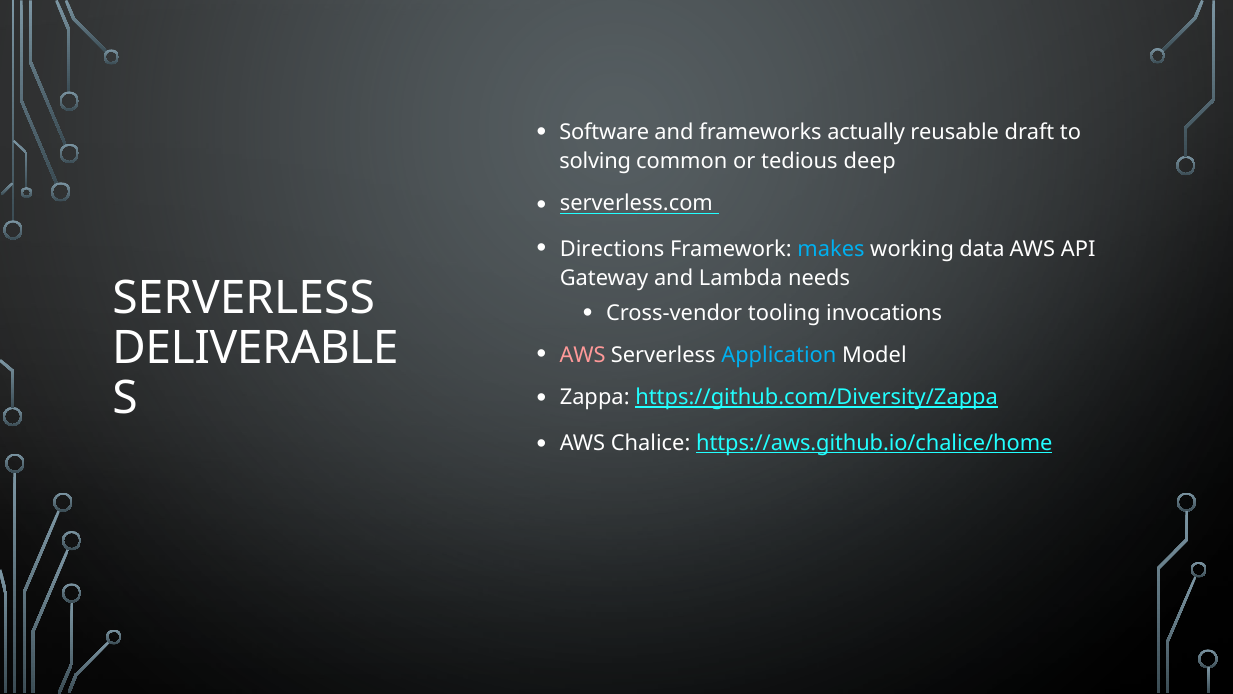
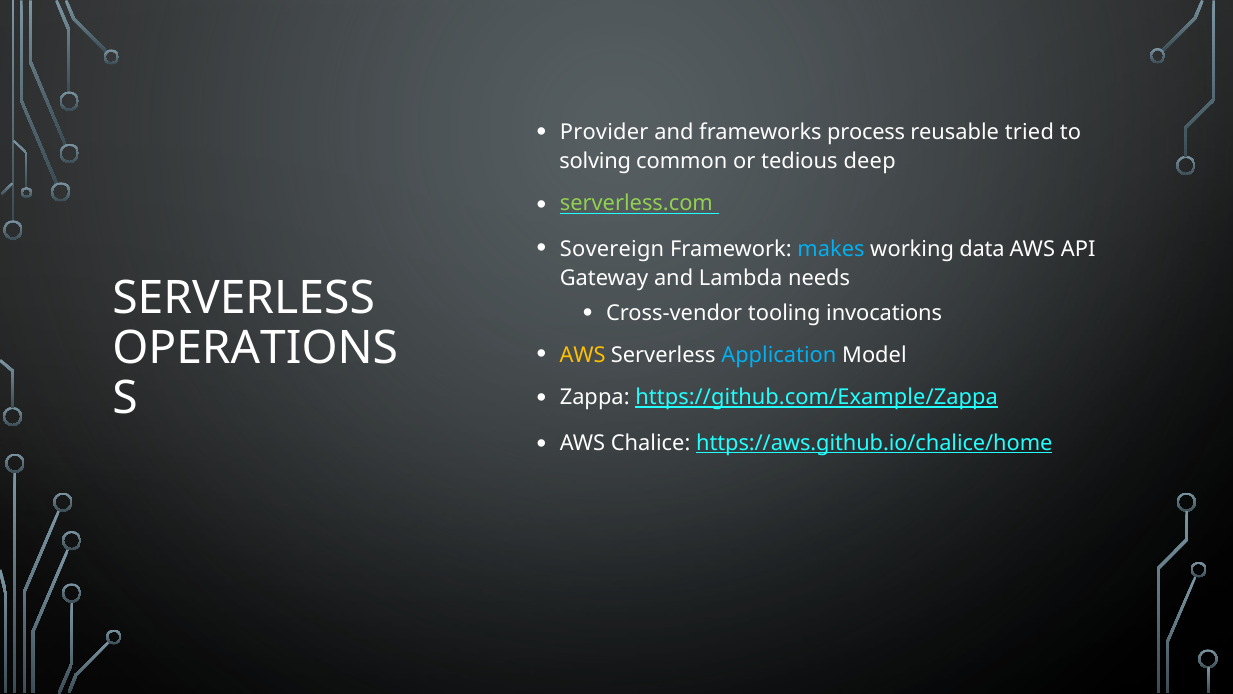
Software: Software -> Provider
actually: actually -> process
draft: draft -> tried
serverless.com colour: white -> light green
Directions: Directions -> Sovereign
DELIVERABLE: DELIVERABLE -> OPERATIONS
AWS at (583, 355) colour: pink -> yellow
https://github.com/Diversity/Zappa: https://github.com/Diversity/Zappa -> https://github.com/Example/Zappa
